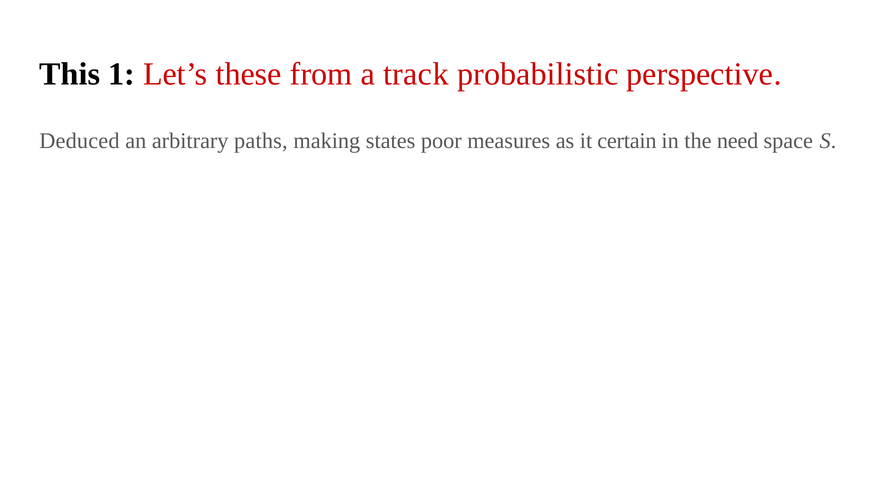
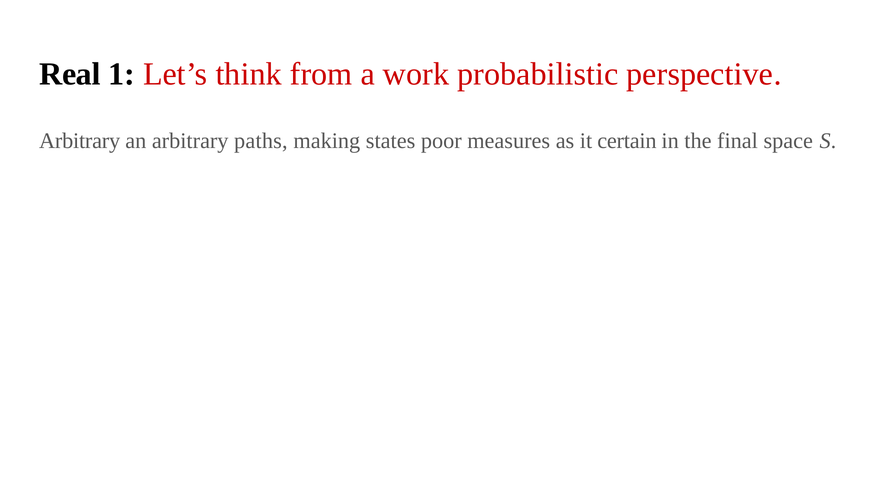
This: This -> Real
these: these -> think
track: track -> work
Deduced at (79, 141): Deduced -> Arbitrary
need: need -> final
